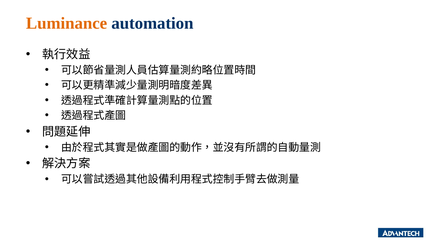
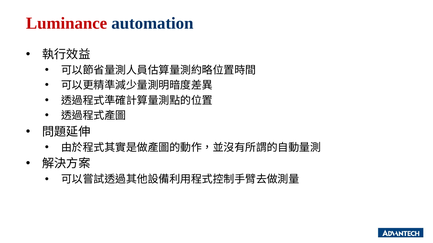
Luminance colour: orange -> red
